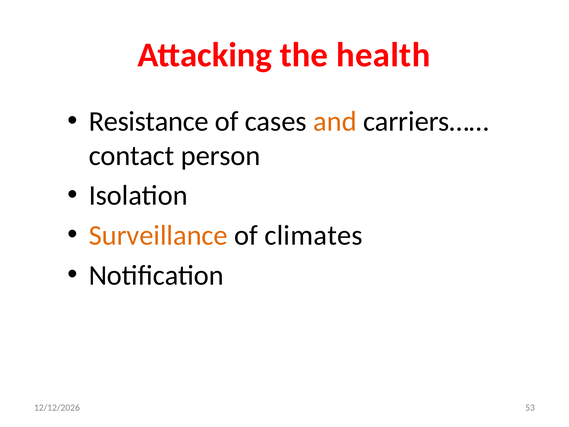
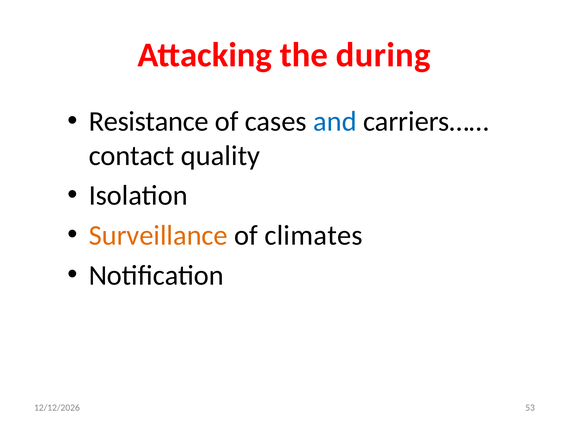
health: health -> during
and colour: orange -> blue
person: person -> quality
